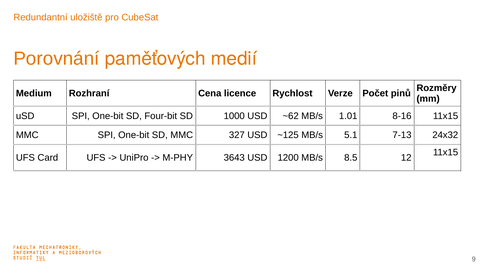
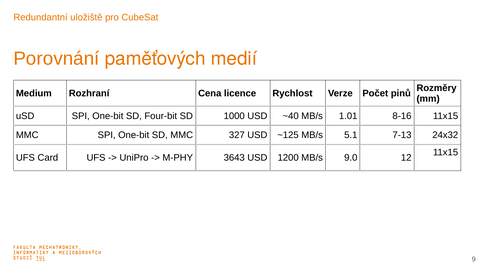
~62: ~62 -> ~40
8.5: 8.5 -> 9.0
